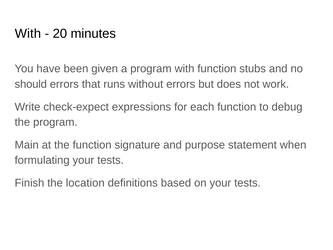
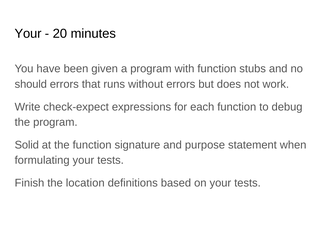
With at (28, 34): With -> Your
Main: Main -> Solid
